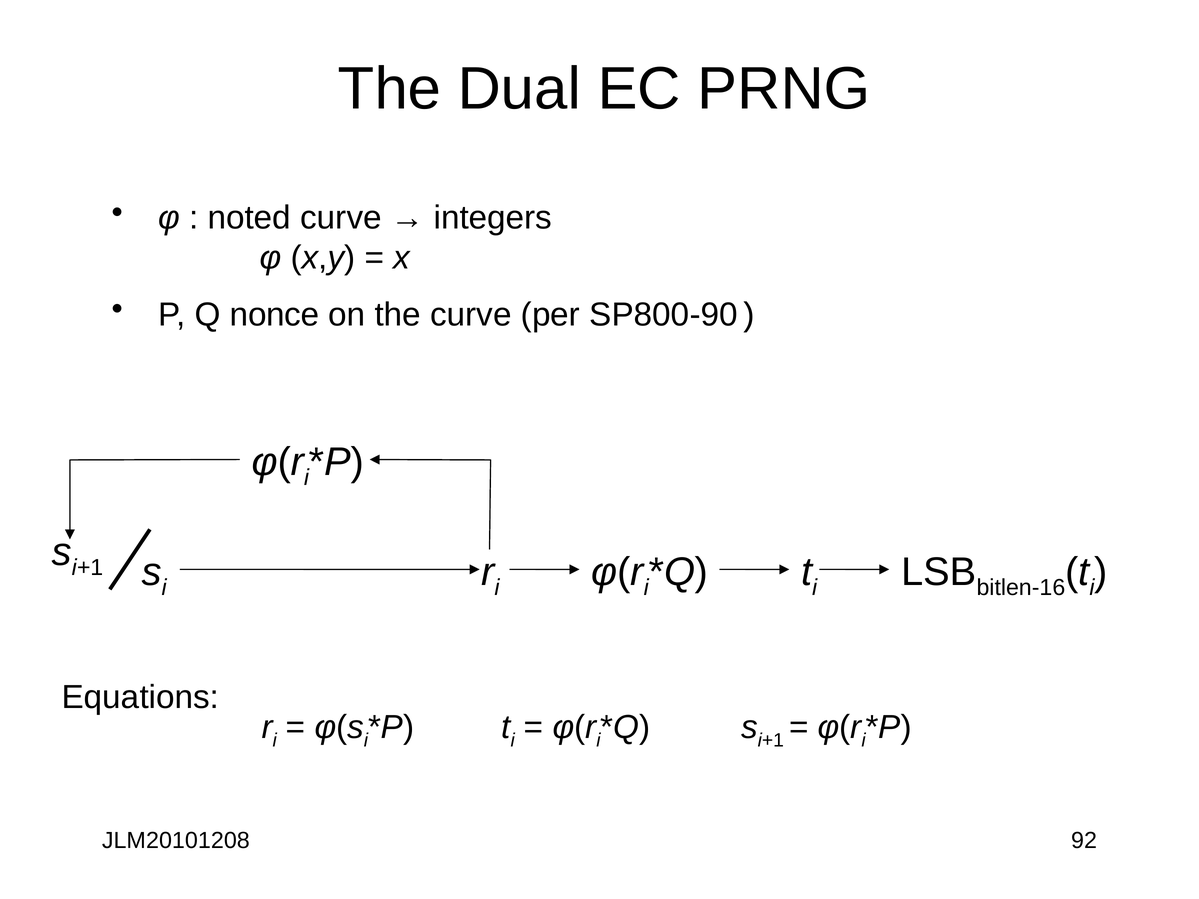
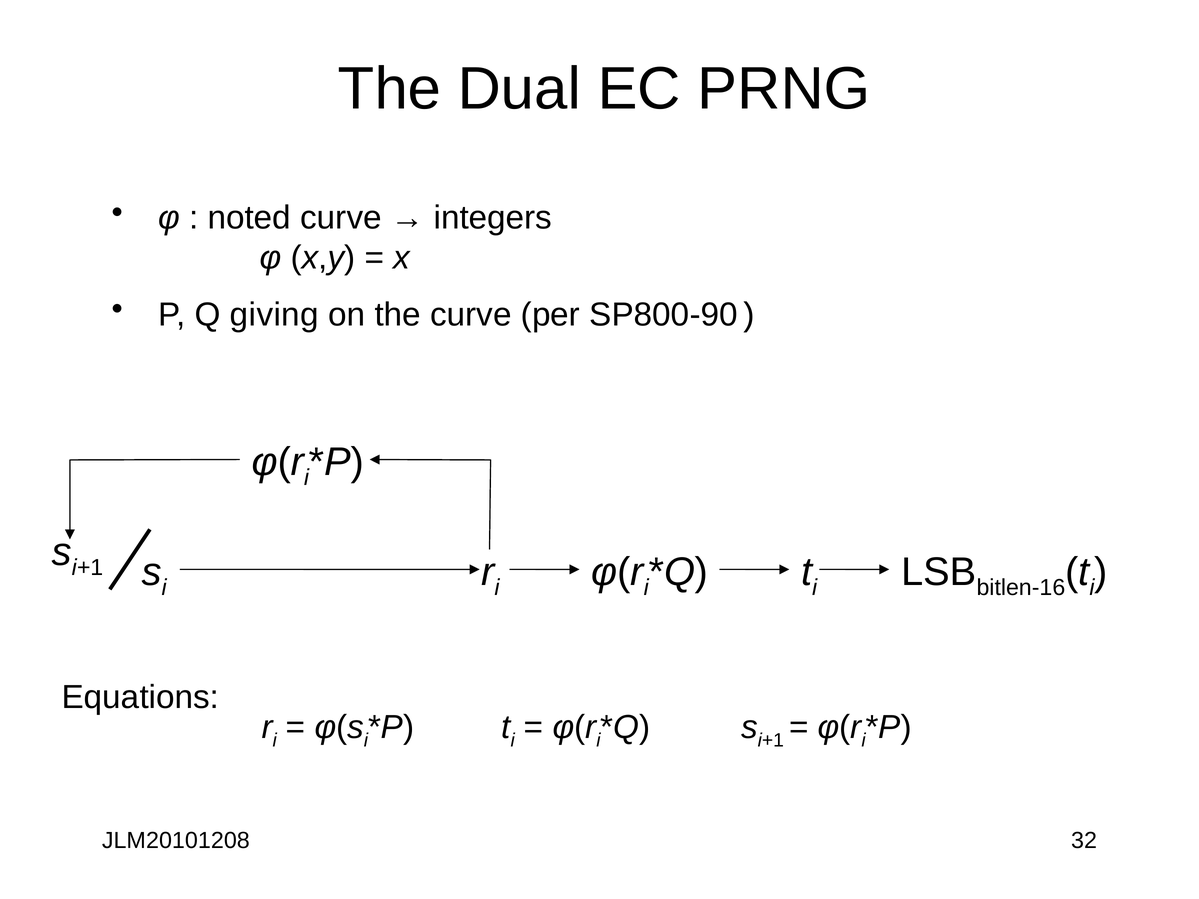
nonce: nonce -> giving
92: 92 -> 32
